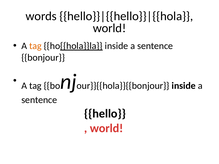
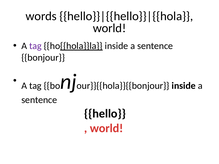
tag at (35, 46) colour: orange -> purple
